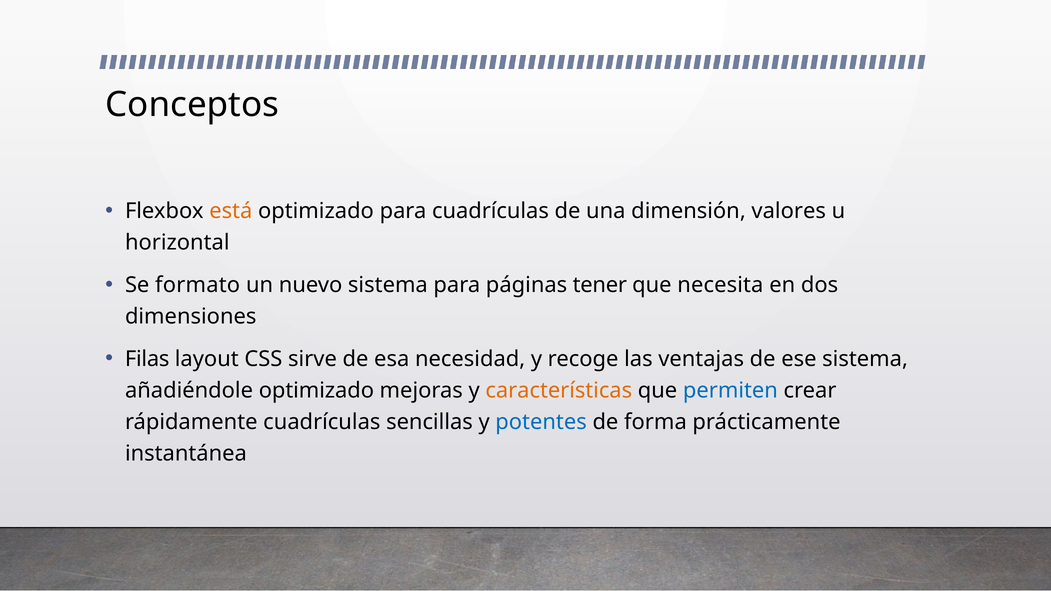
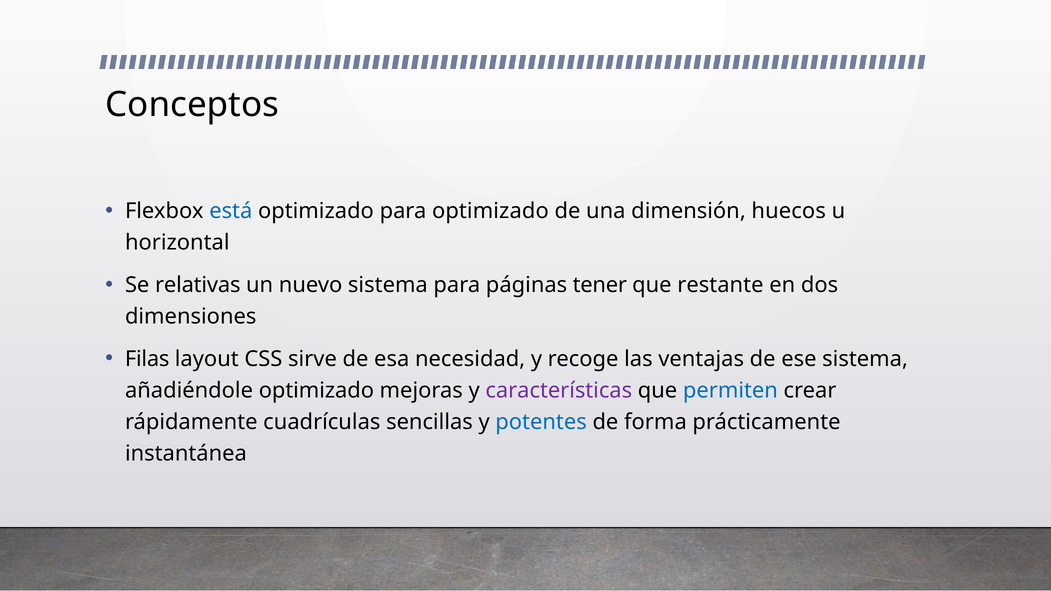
está colour: orange -> blue
para cuadrículas: cuadrículas -> optimizado
valores: valores -> huecos
formato: formato -> relativas
necesita: necesita -> restante
características colour: orange -> purple
